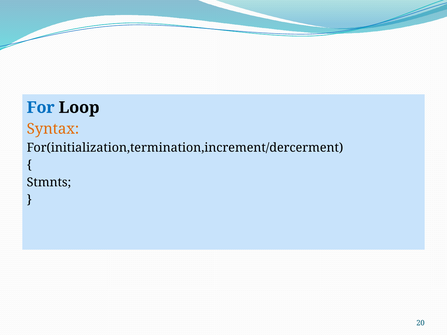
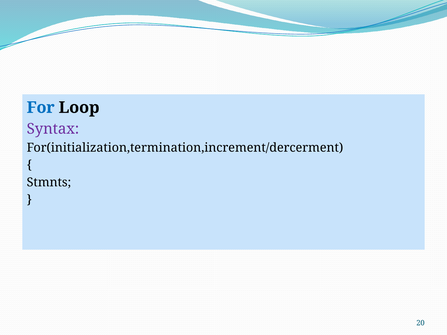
Syntax colour: orange -> purple
